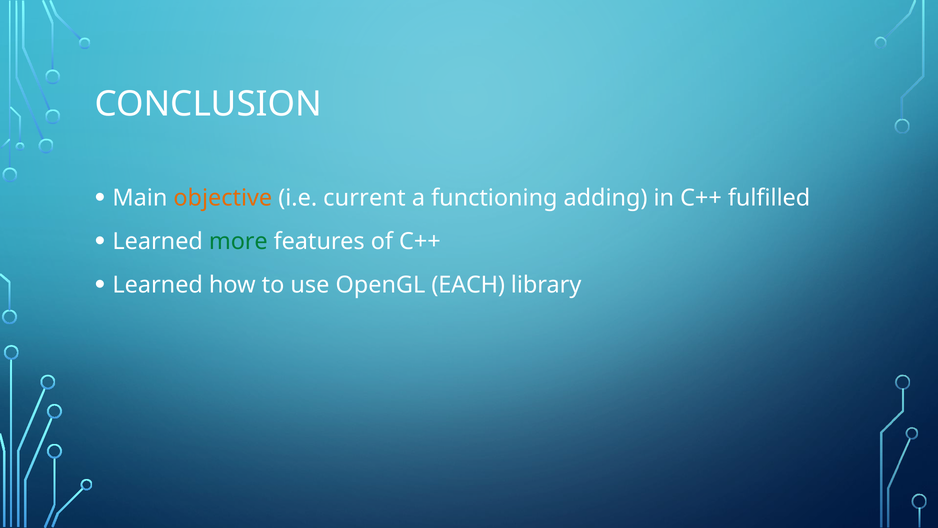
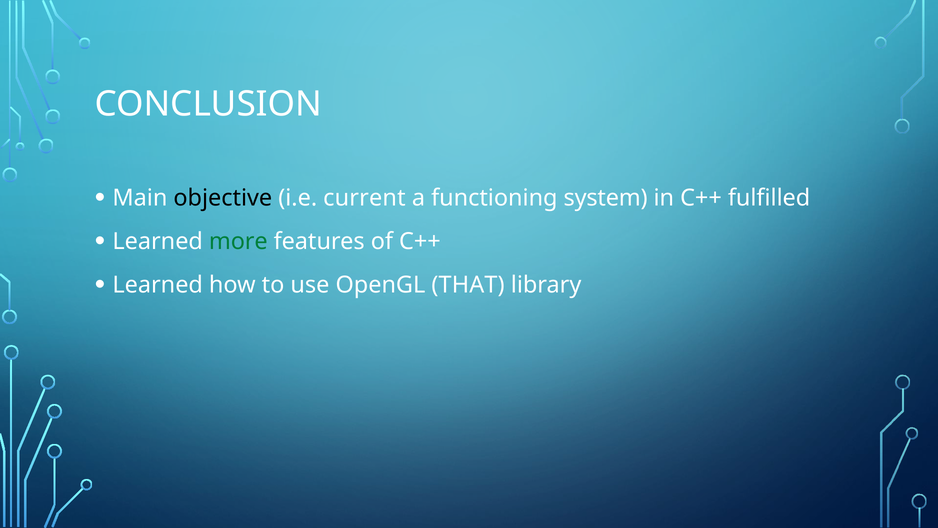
objective colour: orange -> black
adding: adding -> system
EACH: EACH -> THAT
